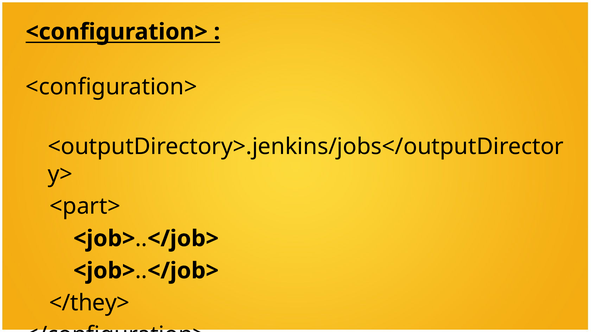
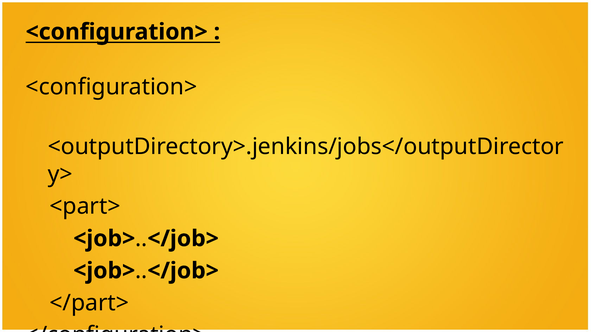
</they>: </they> -> </part>
